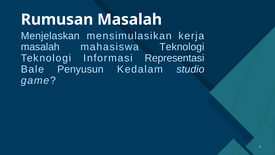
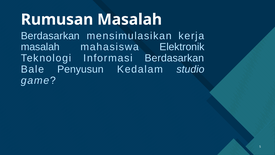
Menjelaskan at (50, 36): Menjelaskan -> Berdasarkan
mahasiswa Teknologi: Teknologi -> Elektronik
Informasi Representasi: Representasi -> Berdasarkan
